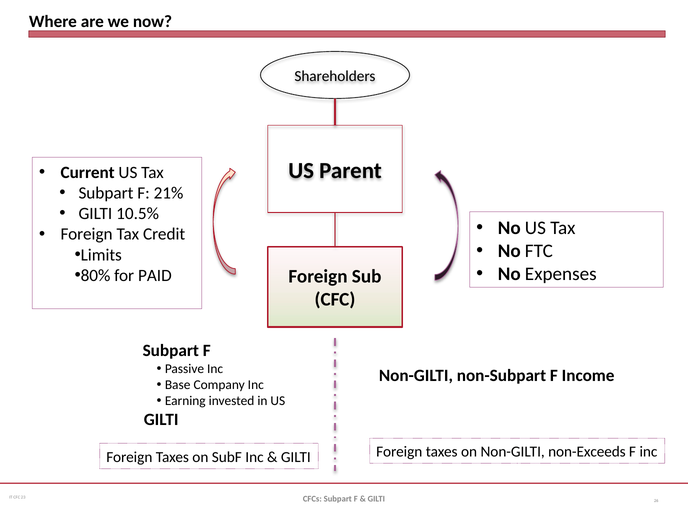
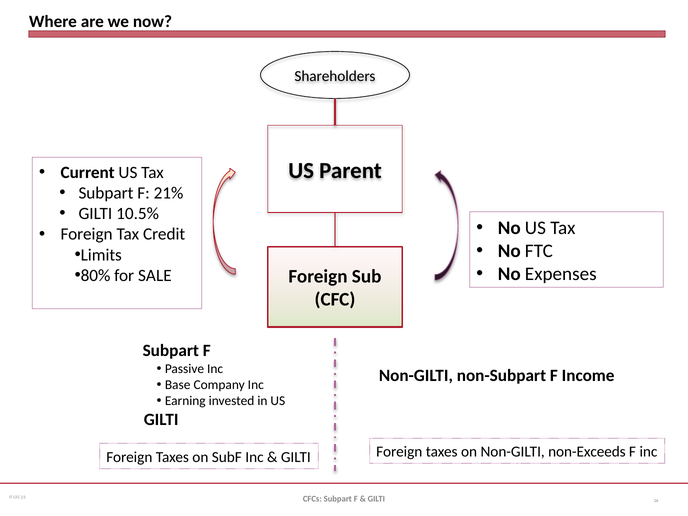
PAID: PAID -> SALE
